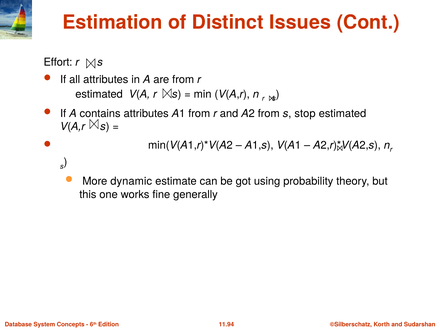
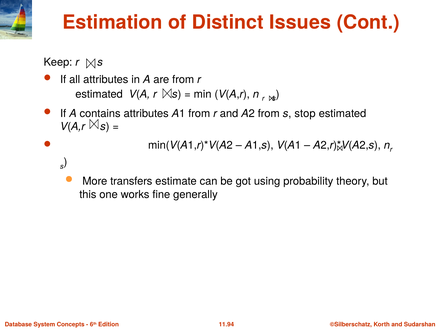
Effort: Effort -> Keep
dynamic: dynamic -> transfers
